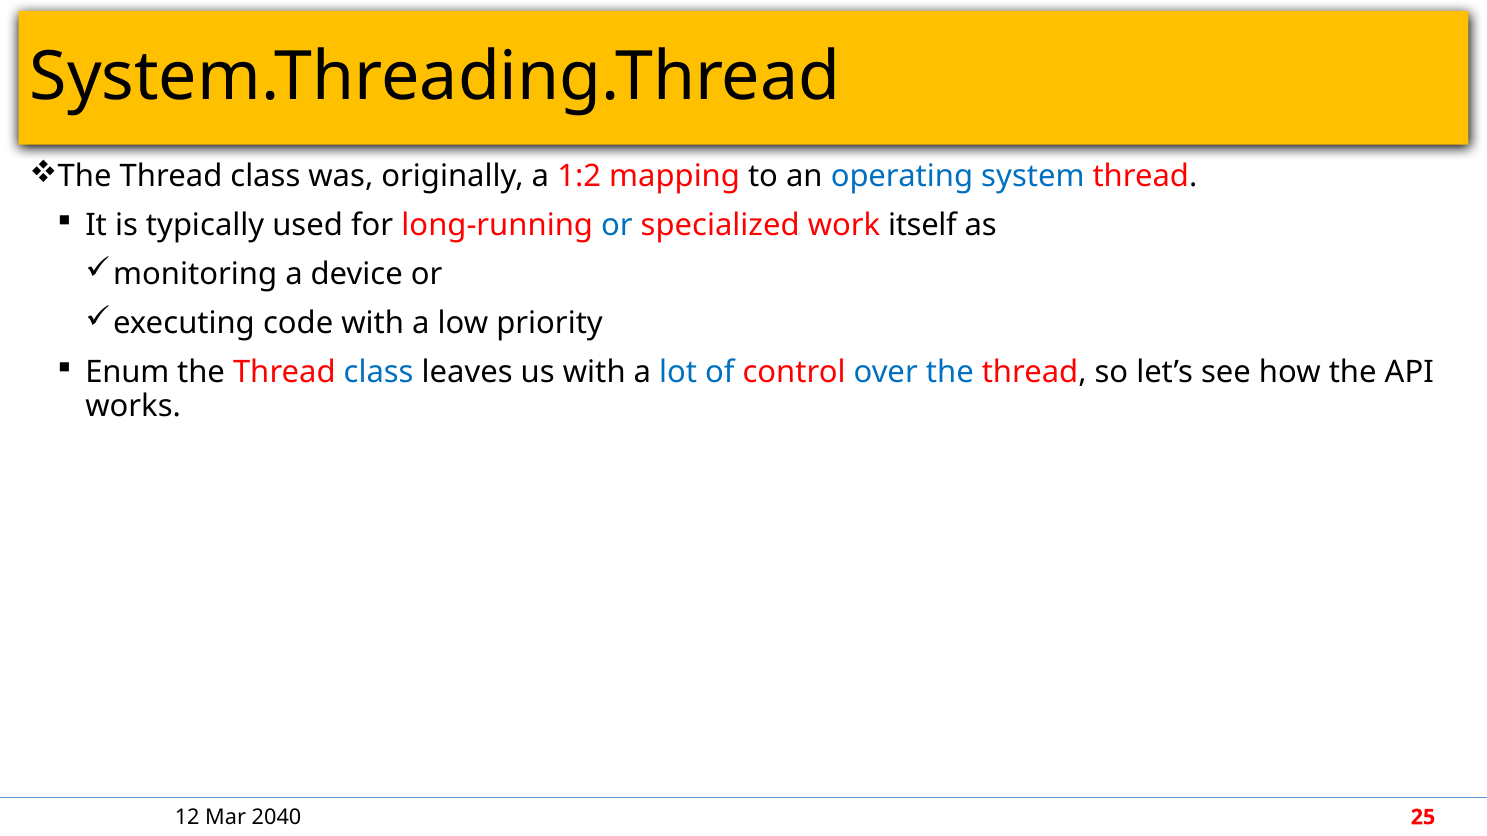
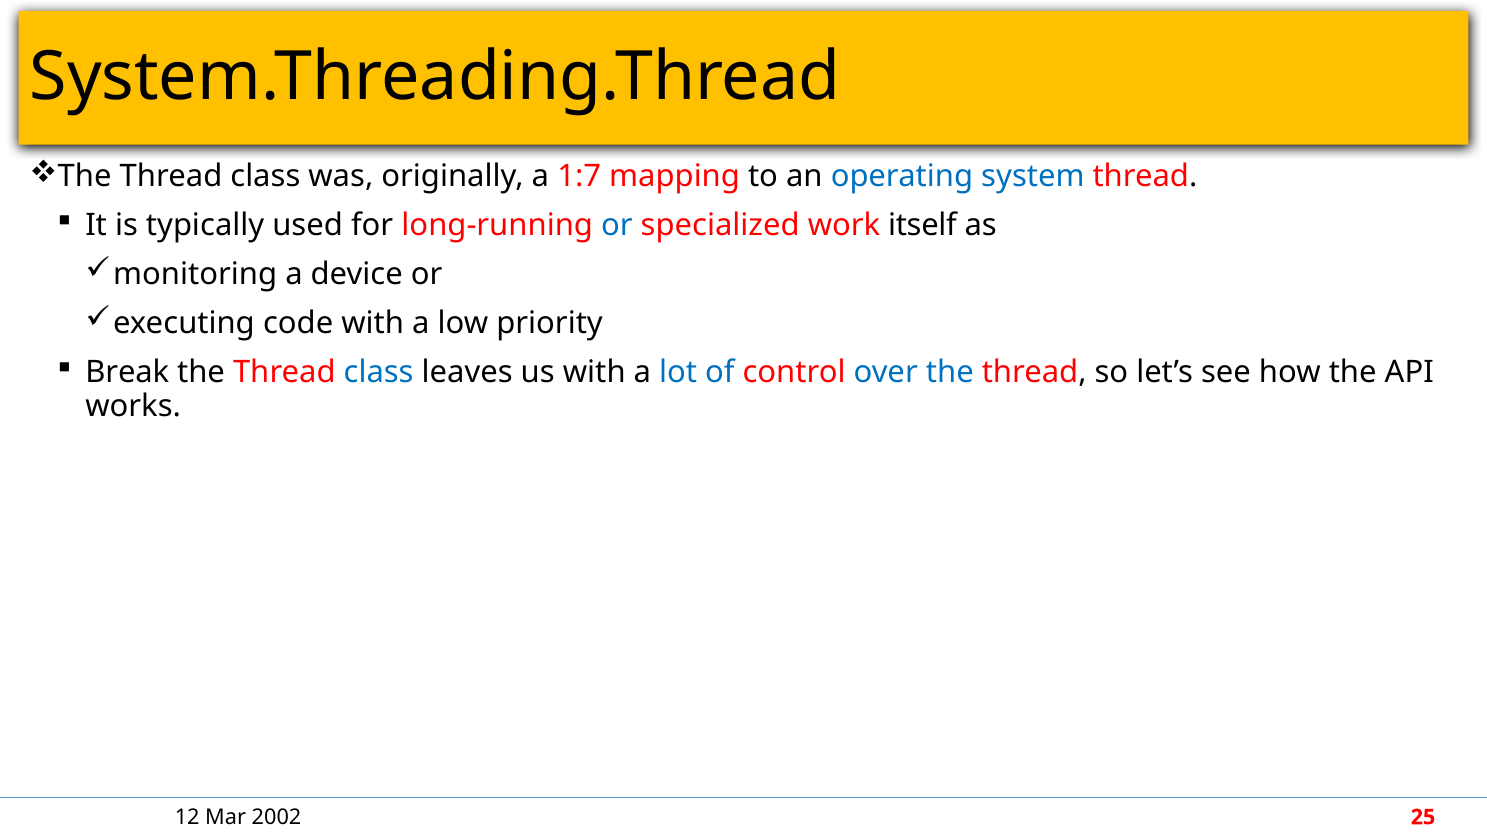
1:2: 1:2 -> 1:7
Enum: Enum -> Break
2040: 2040 -> 2002
